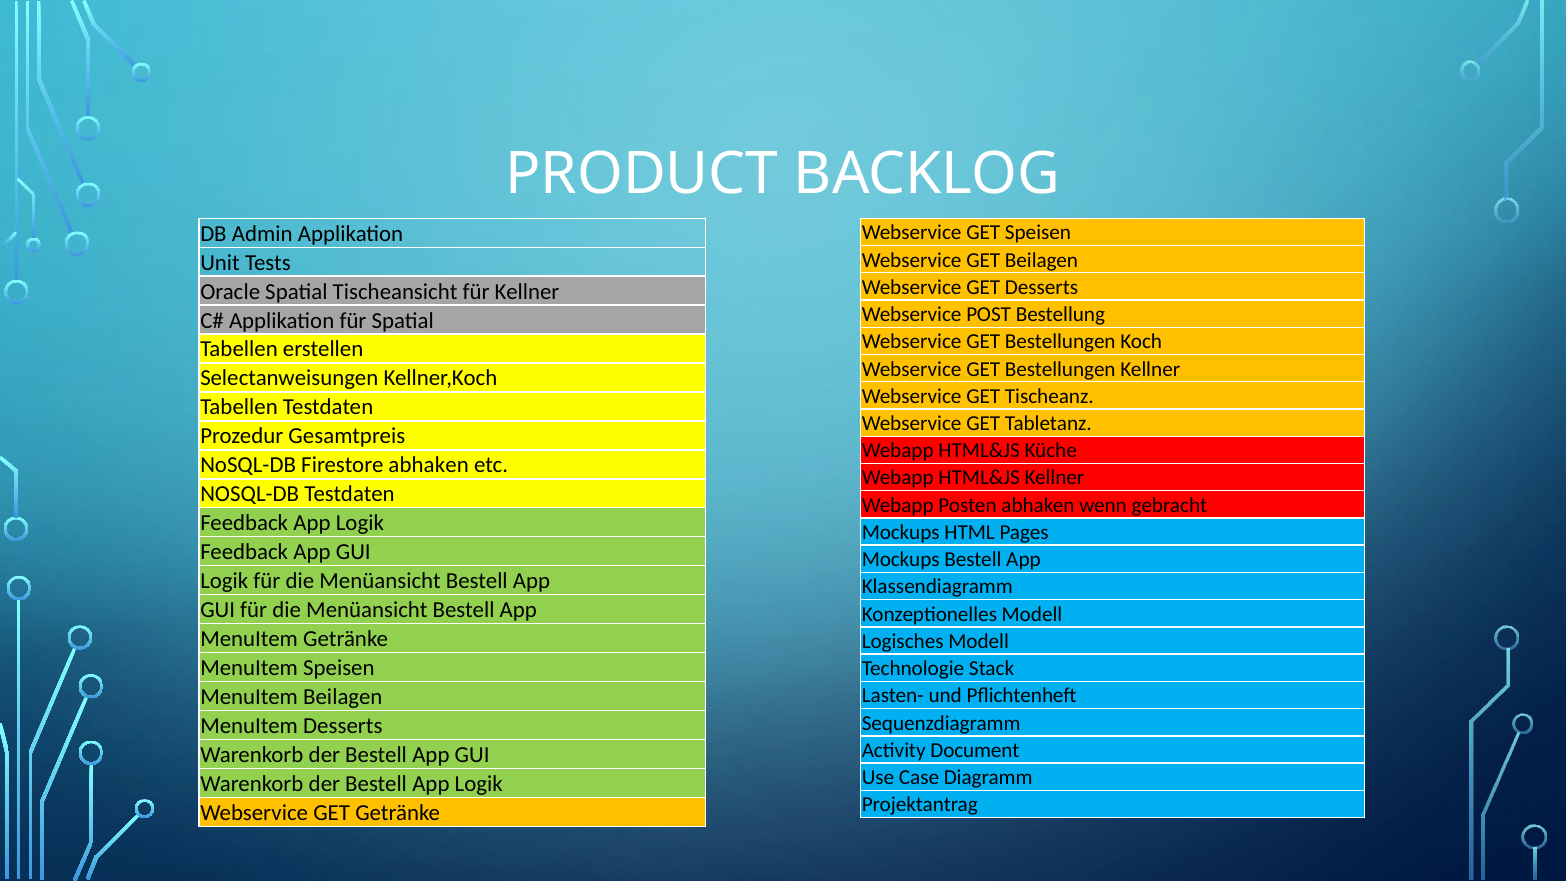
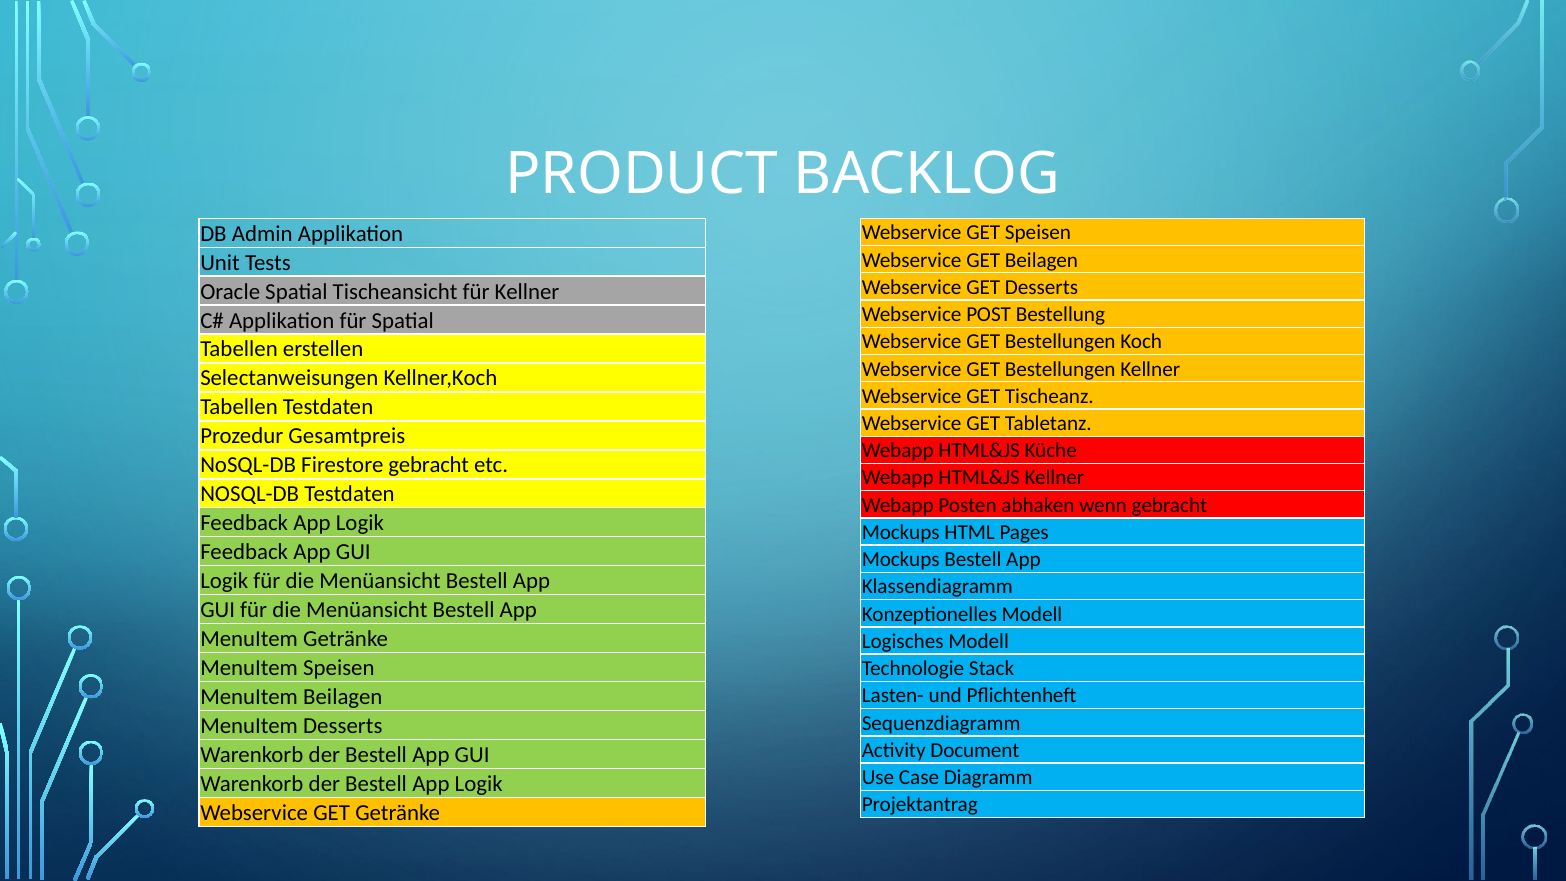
Firestore abhaken: abhaken -> gebracht
